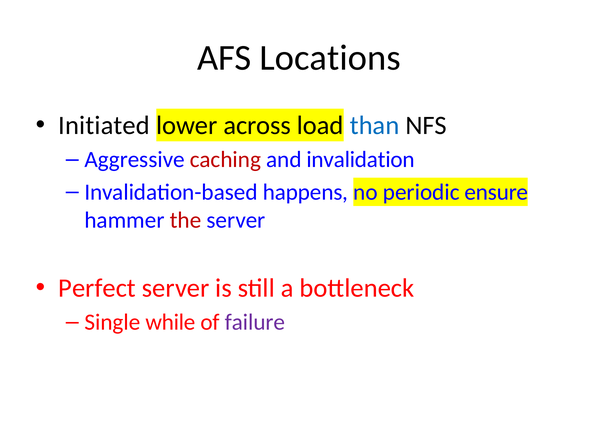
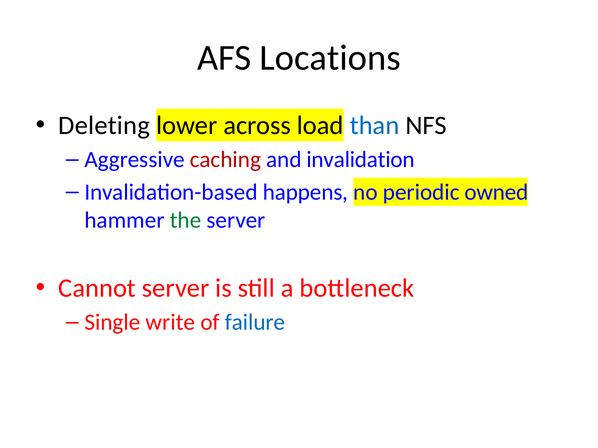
Initiated: Initiated -> Deleting
ensure: ensure -> owned
the colour: red -> green
Perfect: Perfect -> Cannot
while: while -> write
failure colour: purple -> blue
